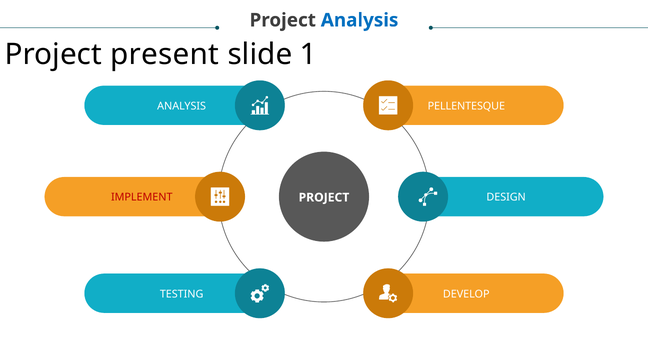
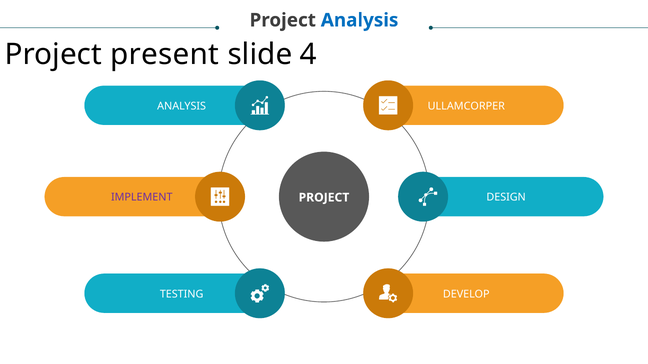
1: 1 -> 4
PELLENTESQUE: PELLENTESQUE -> ULLAMCORPER
IMPLEMENT colour: red -> purple
